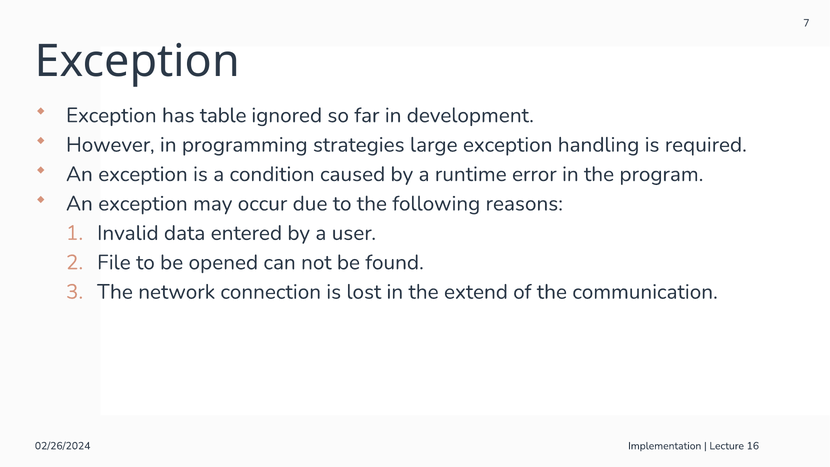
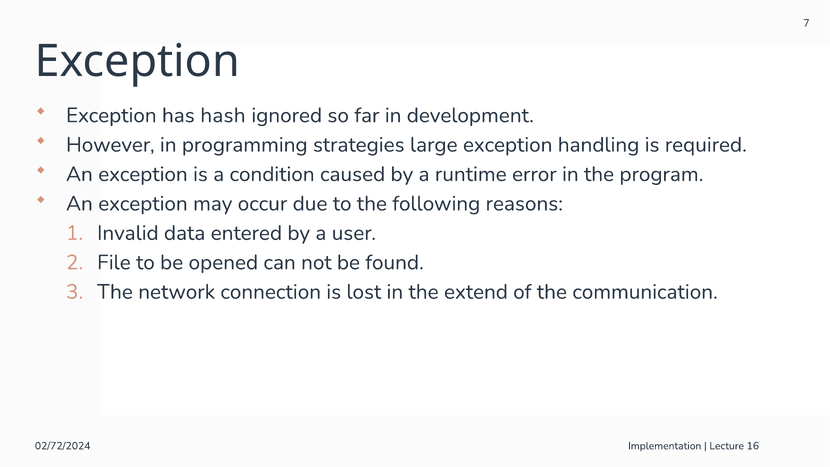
table: table -> hash
02/26/2024: 02/26/2024 -> 02/72/2024
